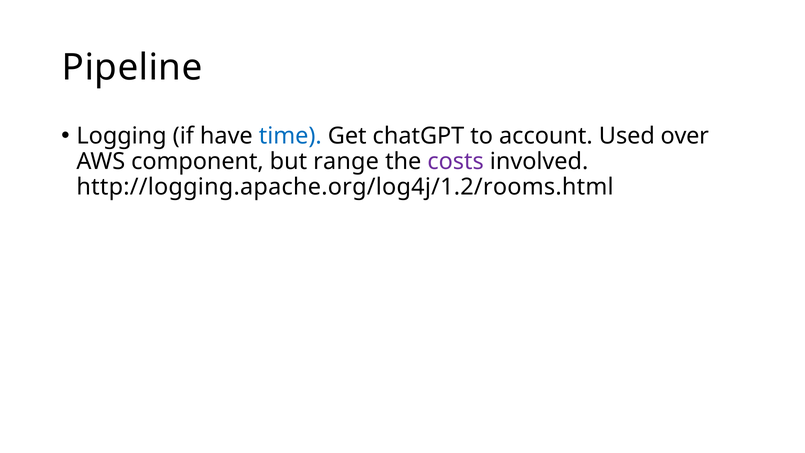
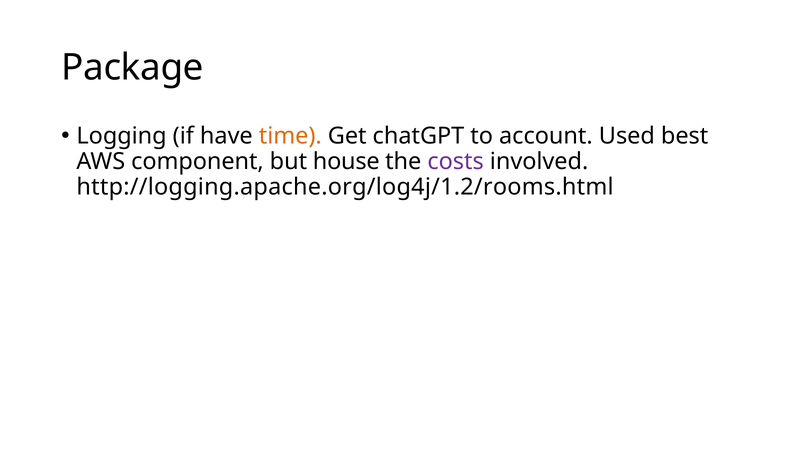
Pipeline: Pipeline -> Package
time colour: blue -> orange
over: over -> best
range: range -> house
